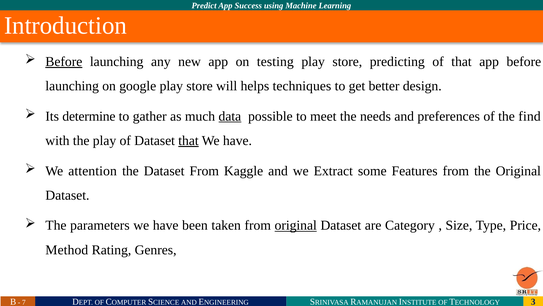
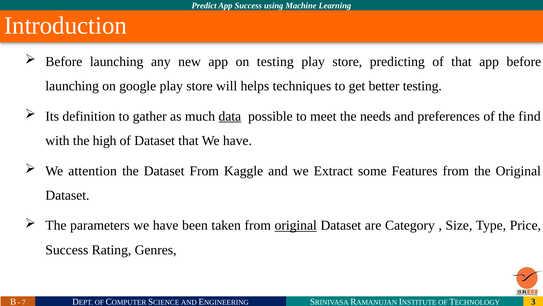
Before at (64, 61) underline: present -> none
better design: design -> testing
determine: determine -> definition
the play: play -> high
that at (188, 140) underline: present -> none
Method at (67, 250): Method -> Success
